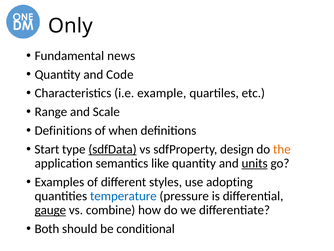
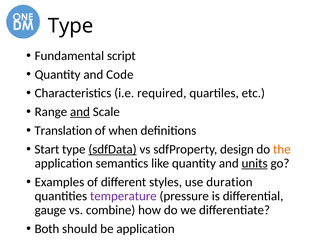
Only at (70, 26): Only -> Type
news: news -> script
example: example -> required
and at (80, 112) underline: none -> present
Definitions at (63, 130): Definitions -> Translation
adopting: adopting -> duration
temperature colour: blue -> purple
gauge underline: present -> none
be conditional: conditional -> application
